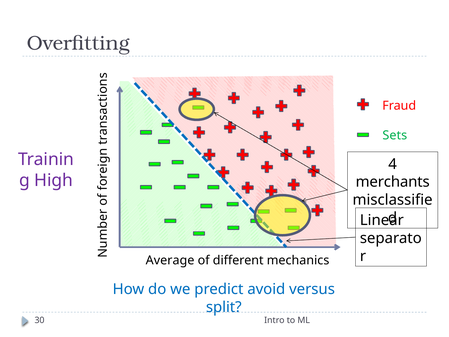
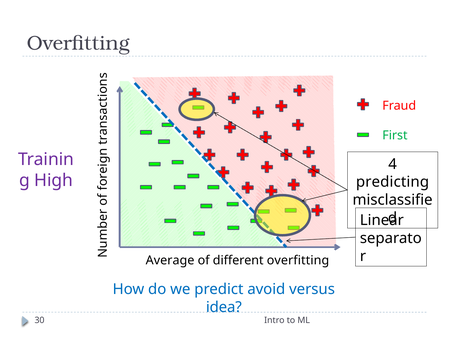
Sets: Sets -> First
merchants: merchants -> predicting
different mechanics: mechanics -> overfitting
split: split -> idea
